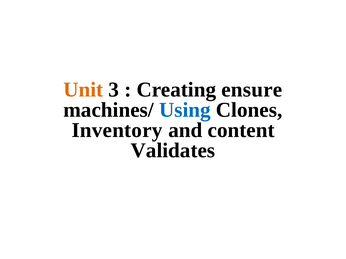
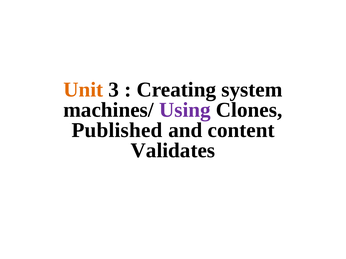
ensure: ensure -> system
Using colour: blue -> purple
Inventory: Inventory -> Published
